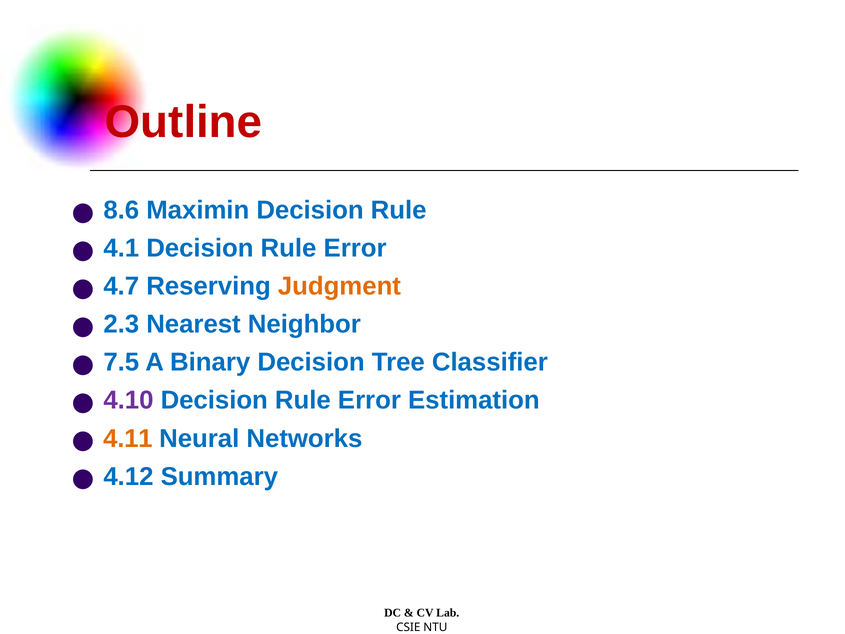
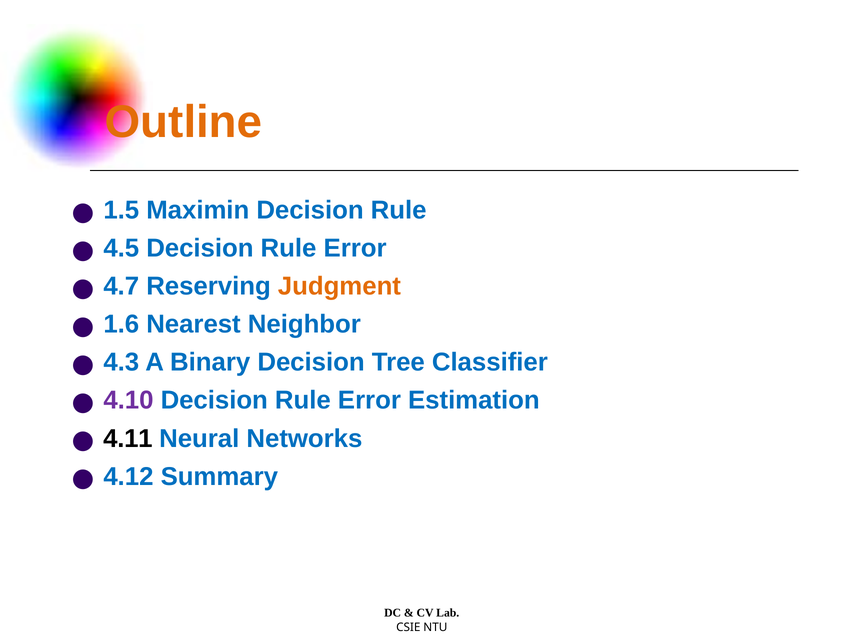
Outline colour: red -> orange
8.6: 8.6 -> 1.5
4.1: 4.1 -> 4.5
2.3: 2.3 -> 1.6
7.5: 7.5 -> 4.3
4.11 colour: orange -> black
